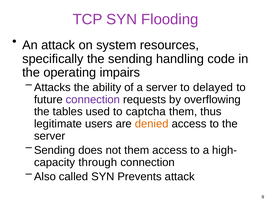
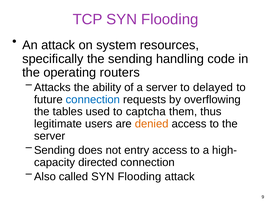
impairs: impairs -> routers
connection at (93, 99) colour: purple -> blue
not them: them -> entry
through: through -> directed
called SYN Prevents: Prevents -> Flooding
